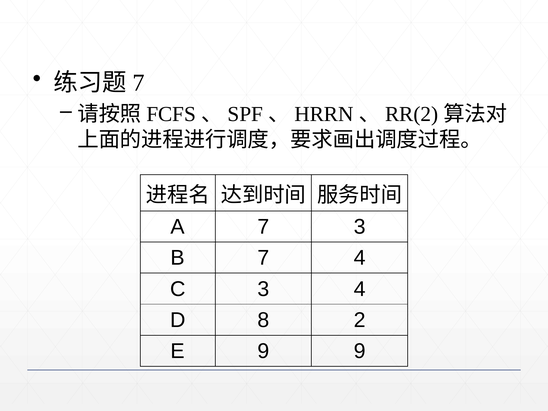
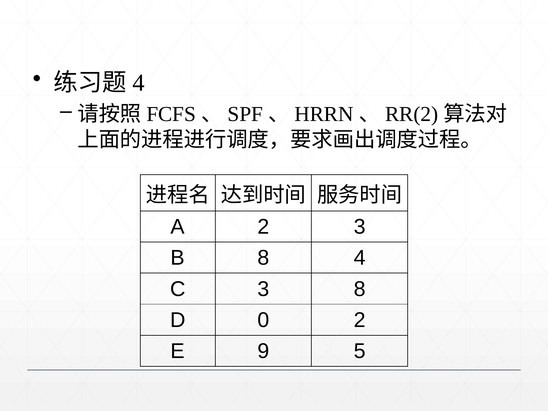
7 at (139, 83): 7 -> 4
A 7: 7 -> 2
B 7: 7 -> 8
3 4: 4 -> 8
8: 8 -> 0
9 9: 9 -> 5
